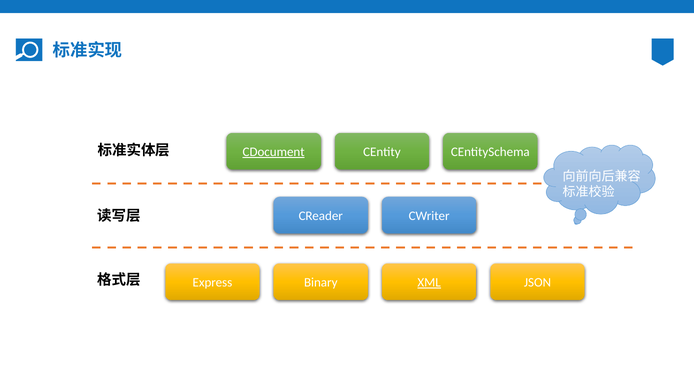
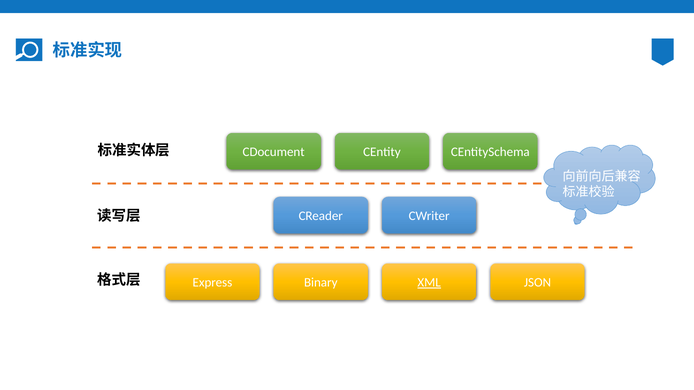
CDocument underline: present -> none
